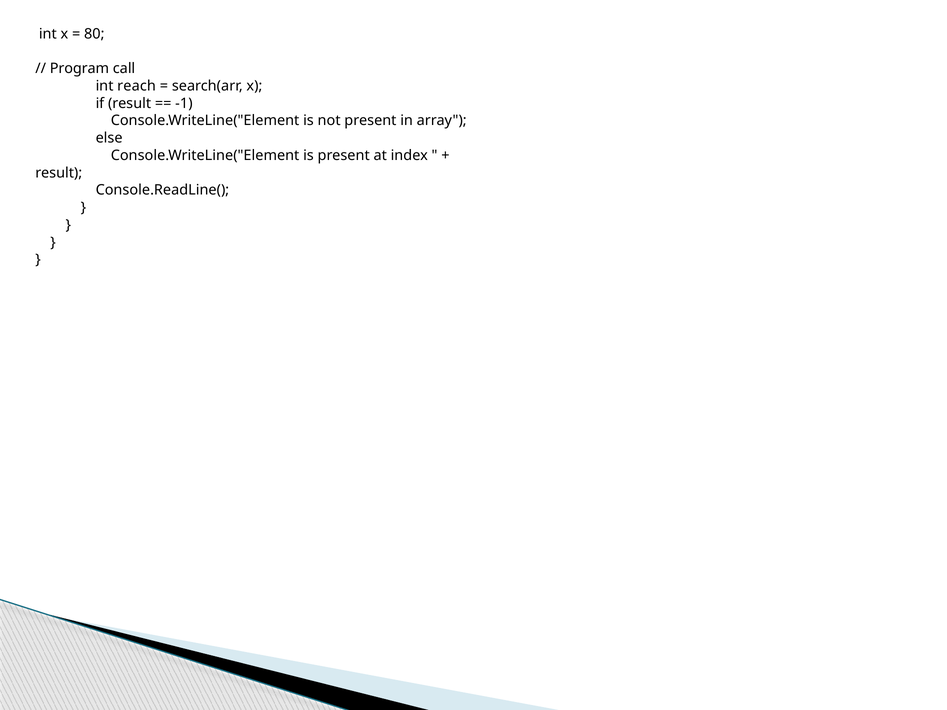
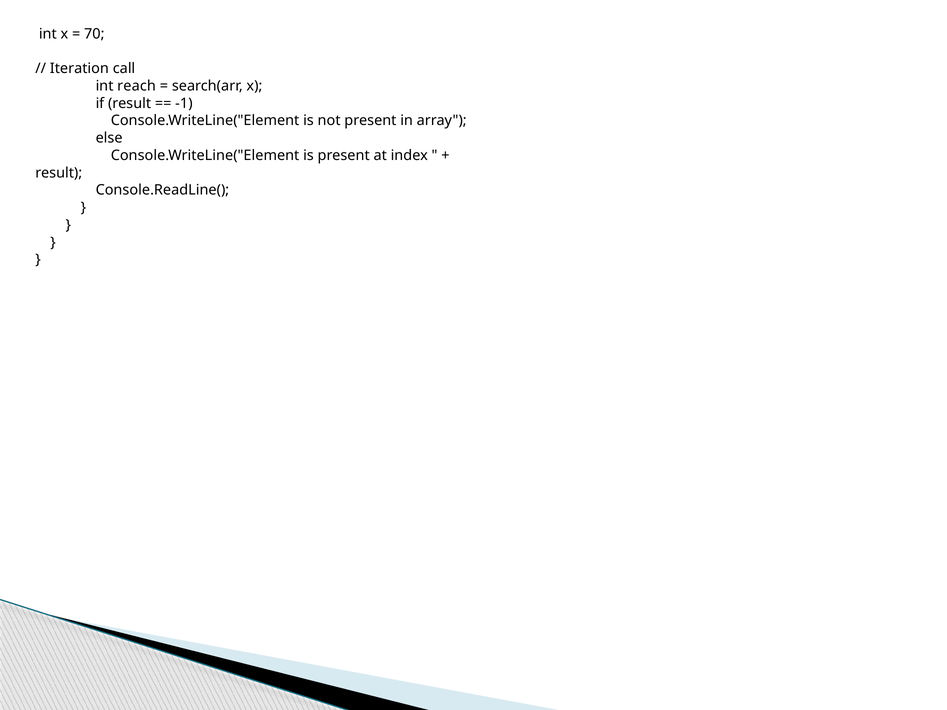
80: 80 -> 70
Program: Program -> Iteration
